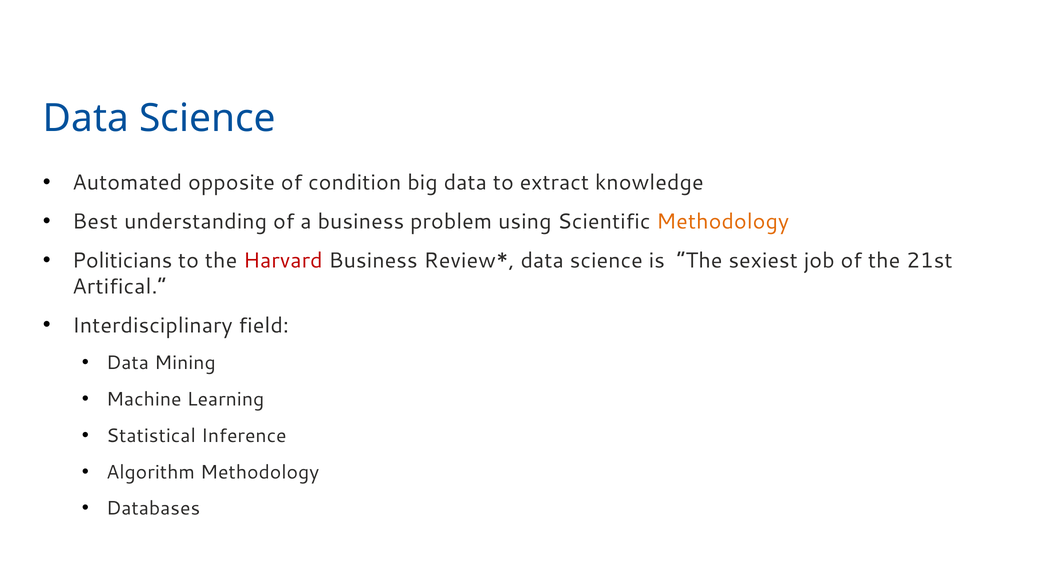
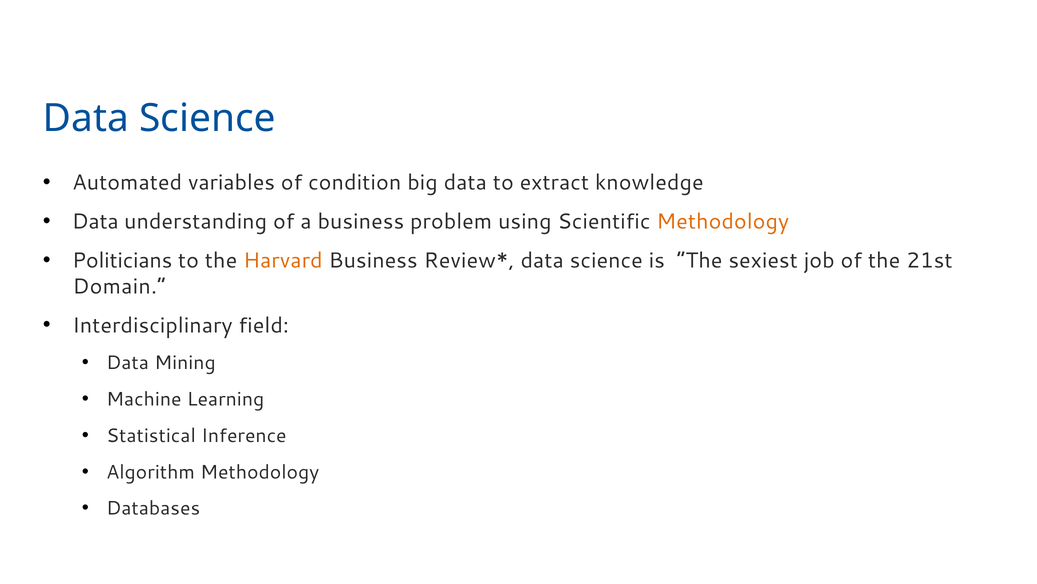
opposite: opposite -> variables
Best at (95, 221): Best -> Data
Harvard colour: red -> orange
Artifical: Artifical -> Domain
